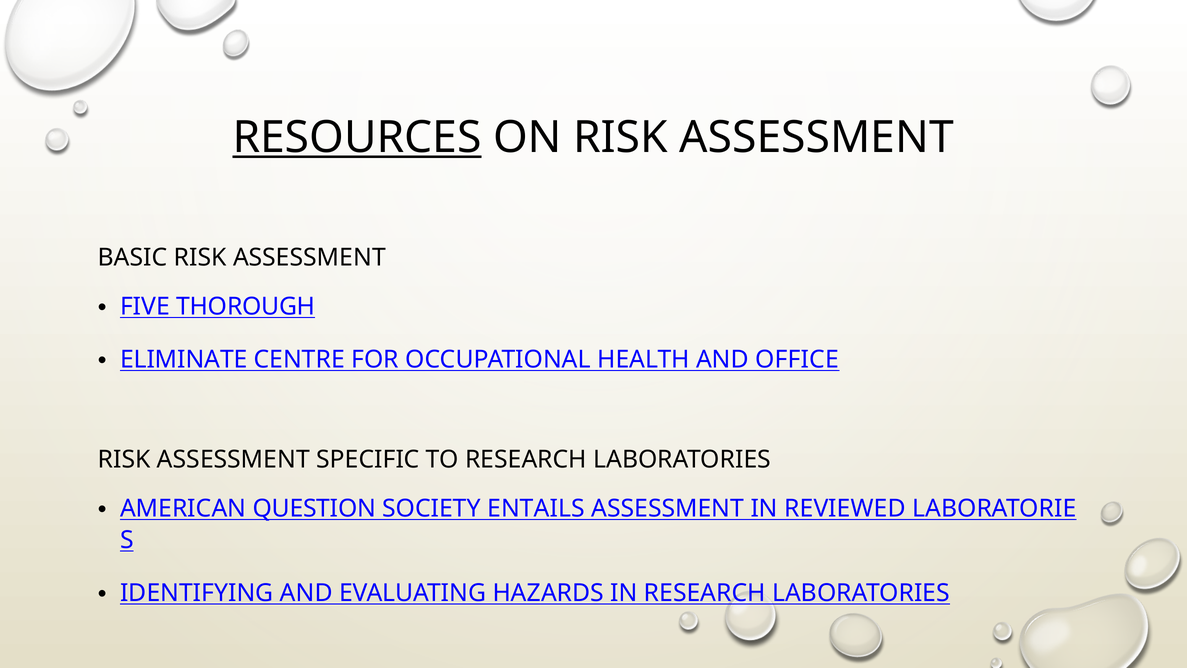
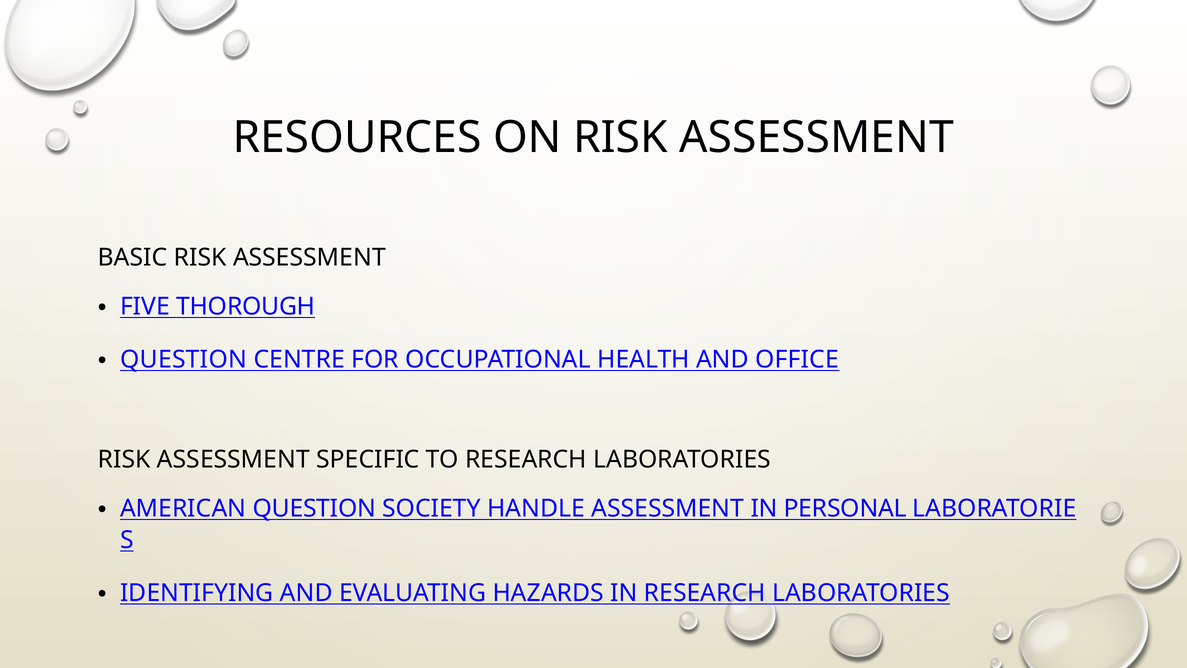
RESOURCES underline: present -> none
ELIMINATE at (184, 359): ELIMINATE -> QUESTION
ENTAILS: ENTAILS -> HANDLE
REVIEWED: REVIEWED -> PERSONAL
